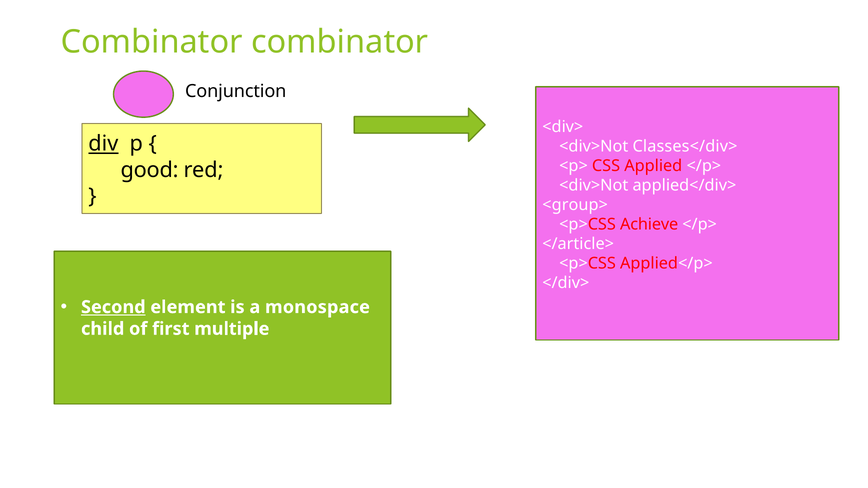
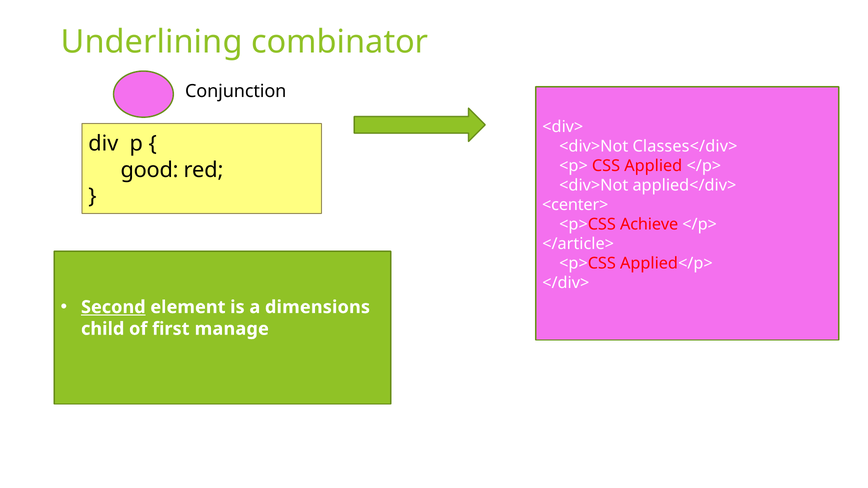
Combinator at (152, 42): Combinator -> Underlining
div underline: present -> none
<group>: <group> -> <center>
monospace: monospace -> dimensions
multiple: multiple -> manage
